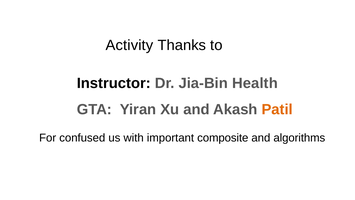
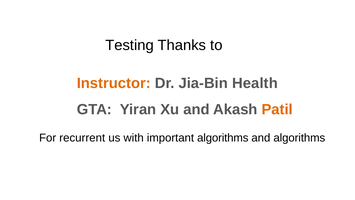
Activity: Activity -> Testing
Instructor colour: black -> orange
confused: confused -> recurrent
important composite: composite -> algorithms
